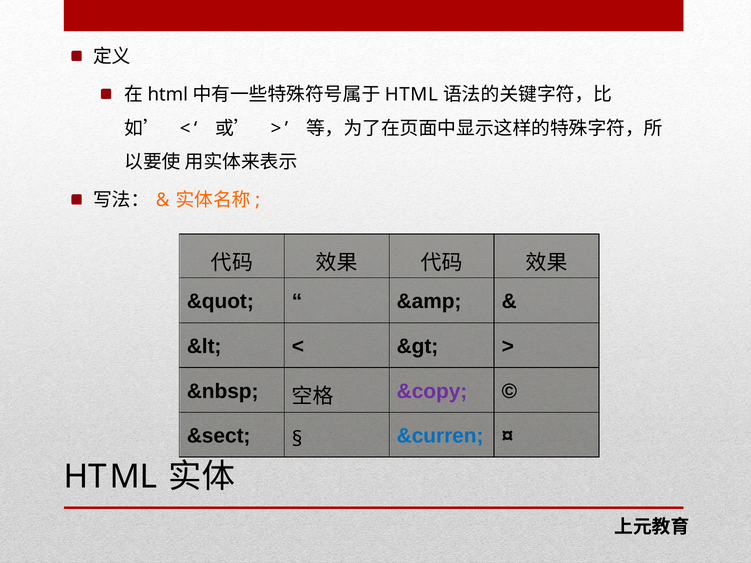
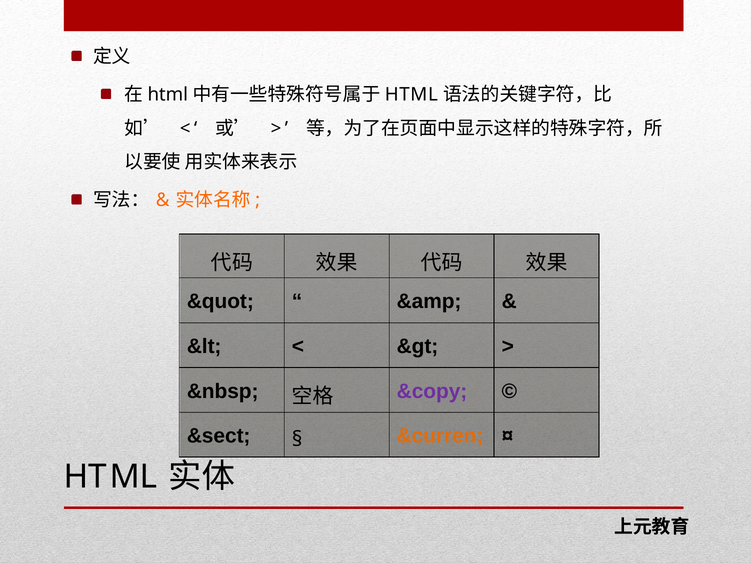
&curren colour: blue -> orange
